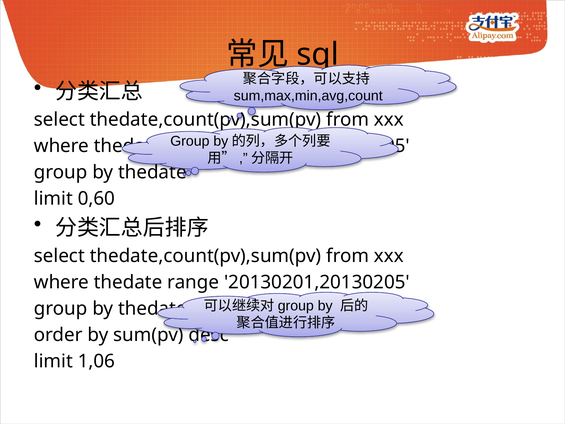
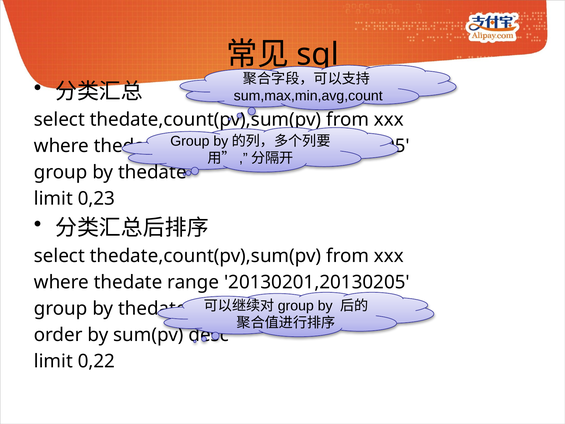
0,60: 0,60 -> 0,23
1,06: 1,06 -> 0,22
